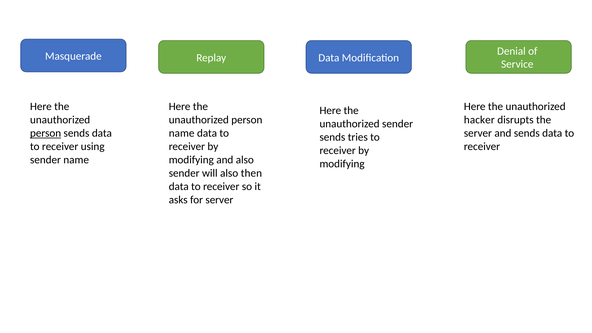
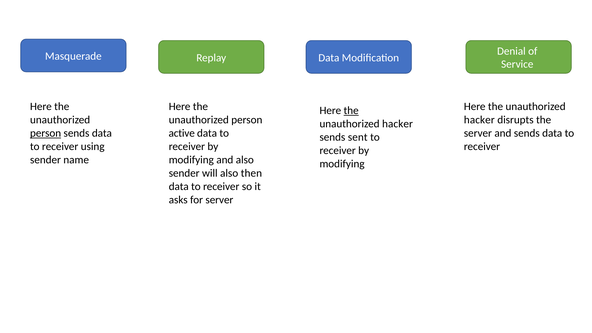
the at (351, 110) underline: none -> present
sender at (398, 124): sender -> hacker
name at (182, 133): name -> active
tries: tries -> sent
